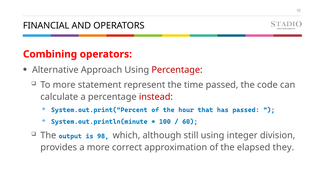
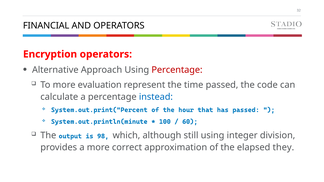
Combining: Combining -> Encryption
statement: statement -> evaluation
instead colour: red -> blue
